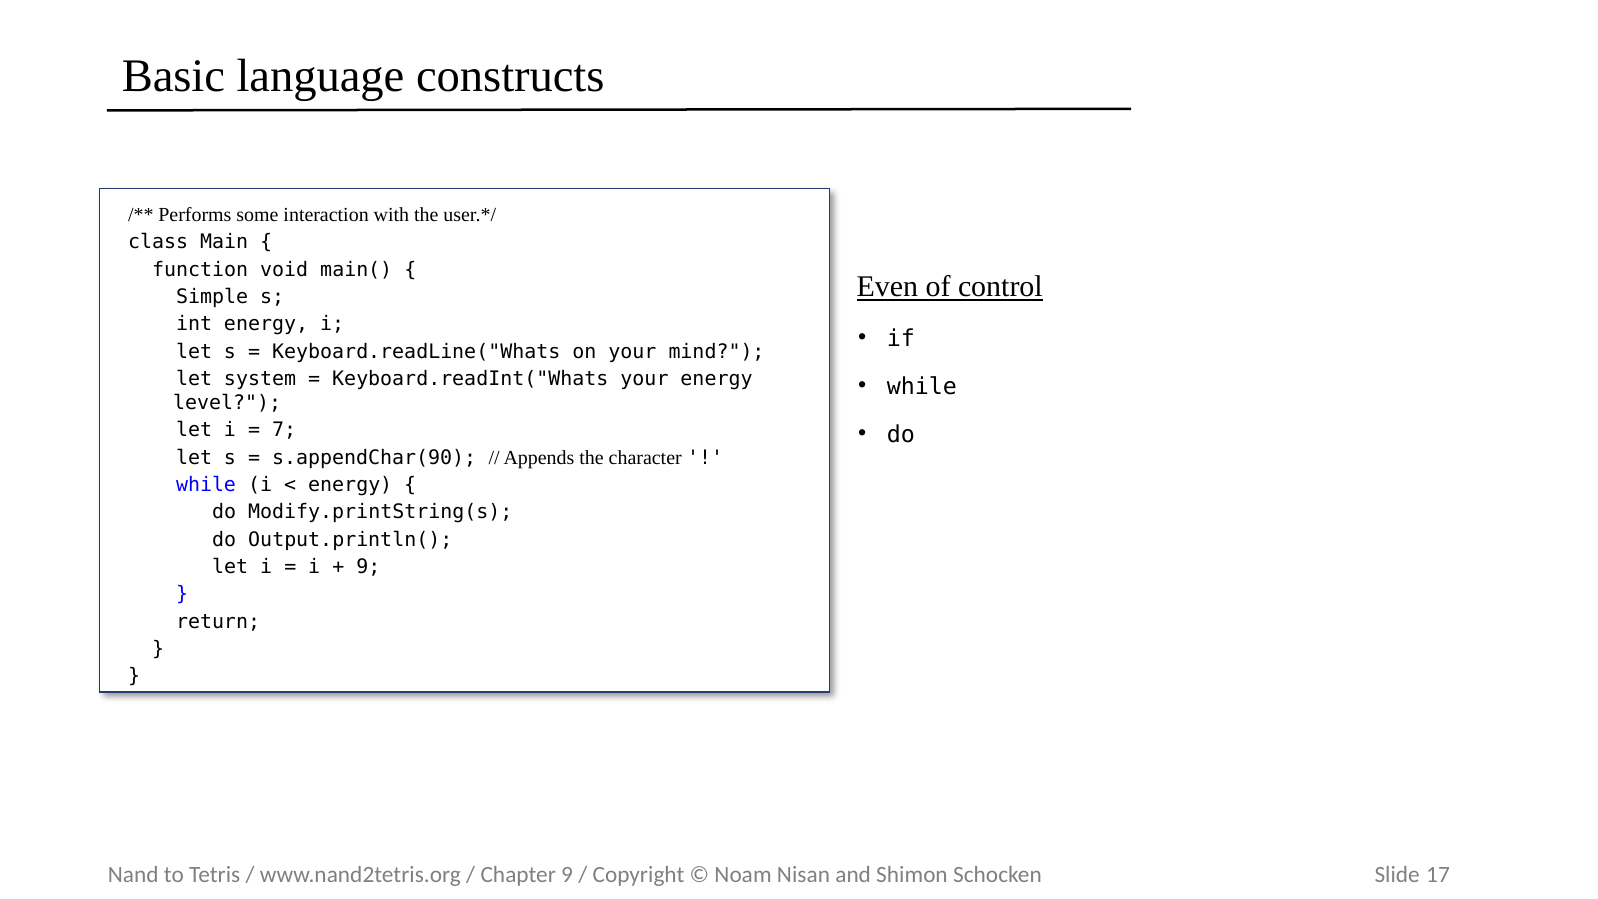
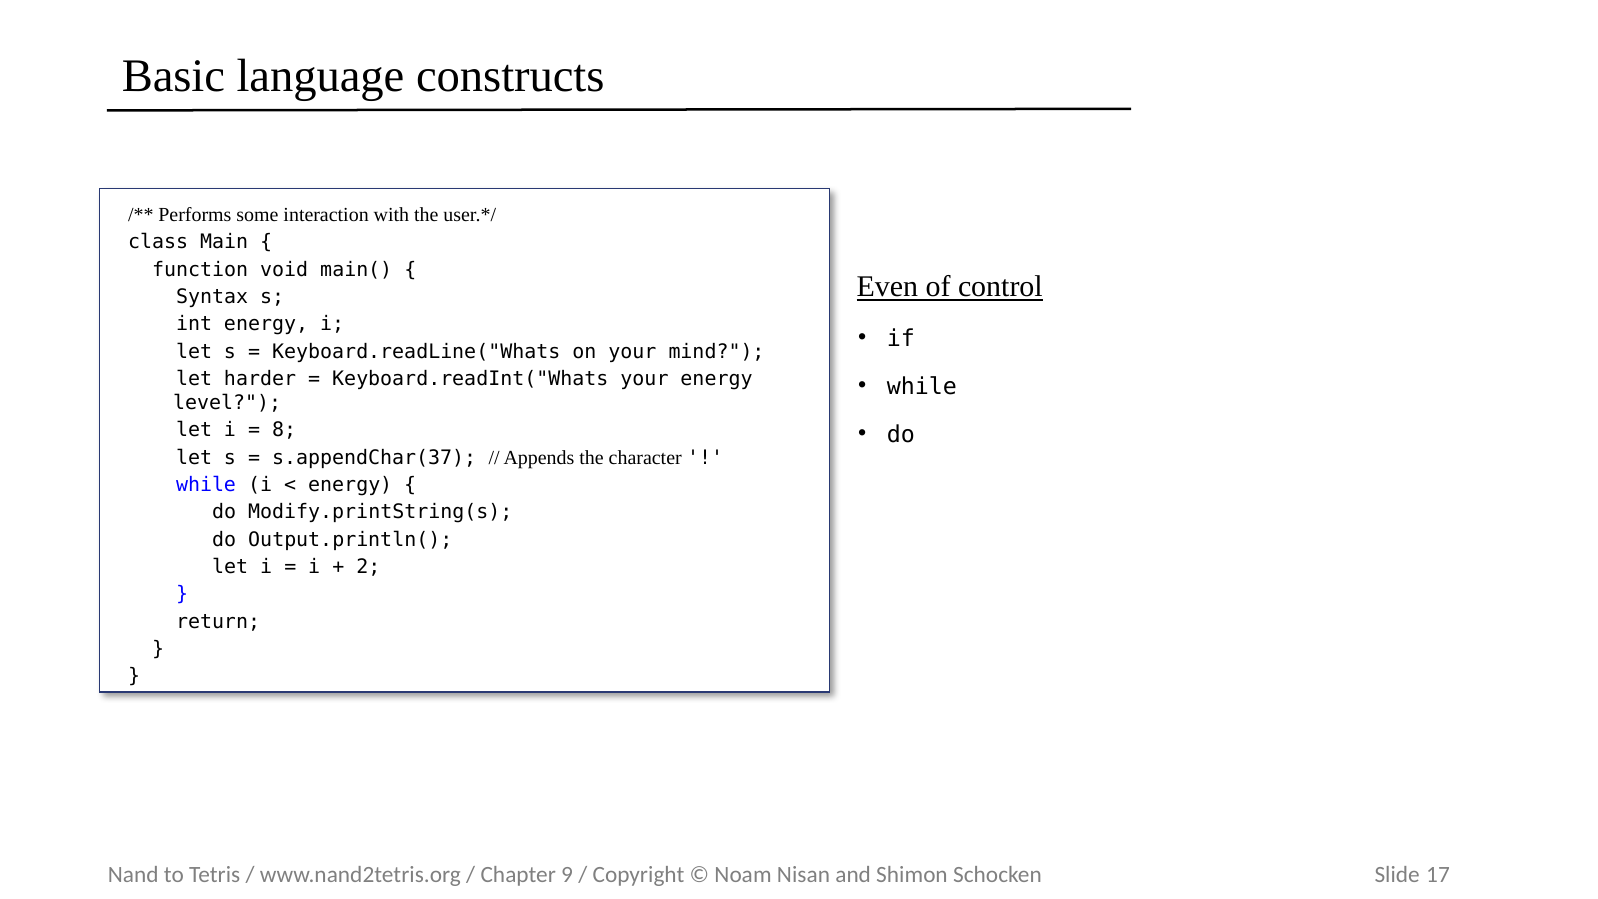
Simple: Simple -> Syntax
system: system -> harder
7: 7 -> 8
s.appendChar(90: s.appendChar(90 -> s.appendChar(37
9 at (368, 567): 9 -> 2
